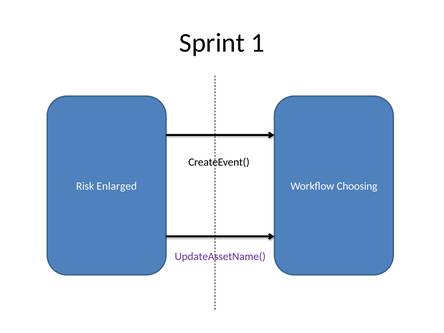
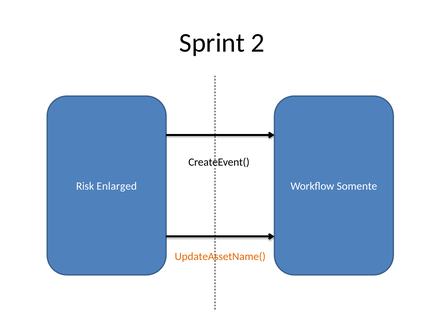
1: 1 -> 2
Choosing: Choosing -> Somente
UpdateAssetName( colour: purple -> orange
